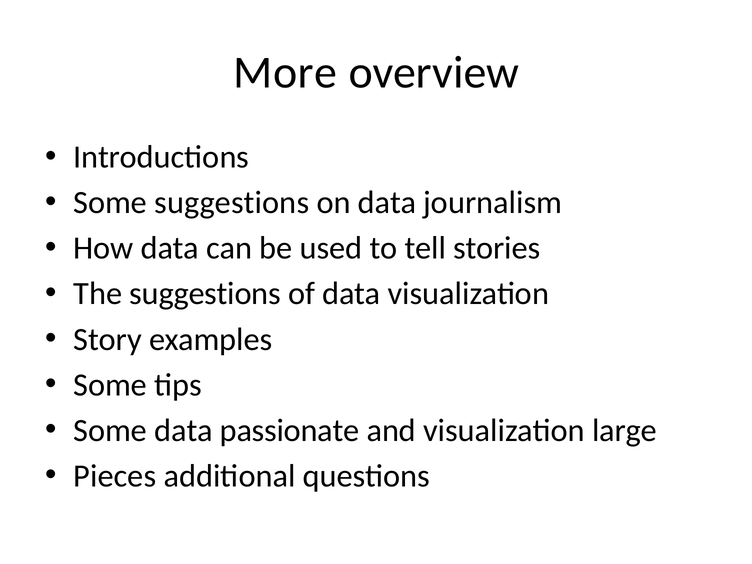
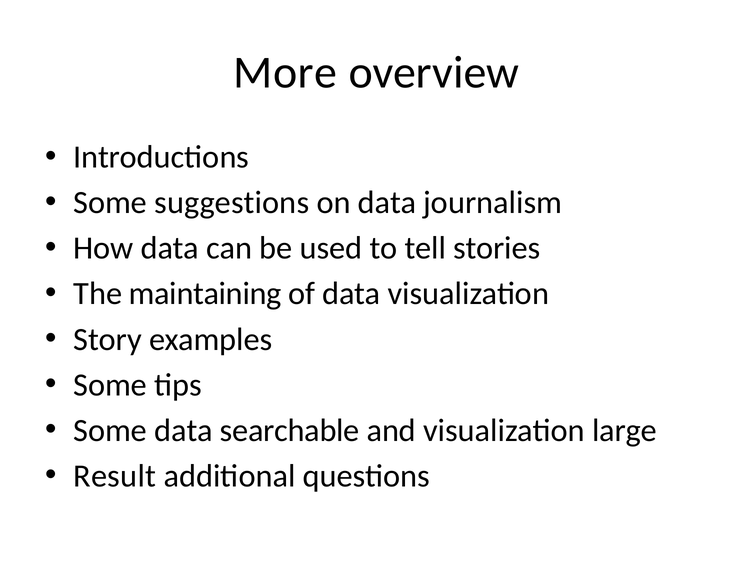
The suggestions: suggestions -> maintaining
passionate: passionate -> searchable
Pieces: Pieces -> Result
